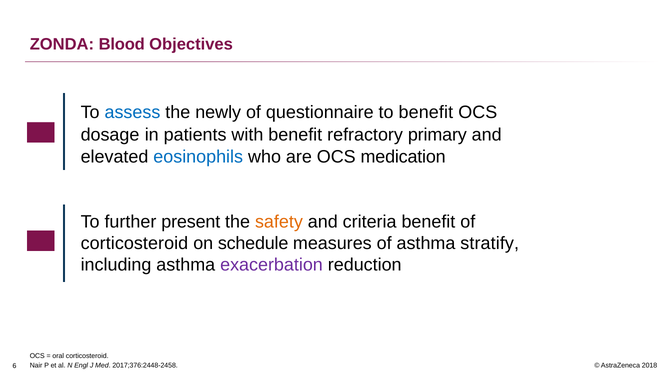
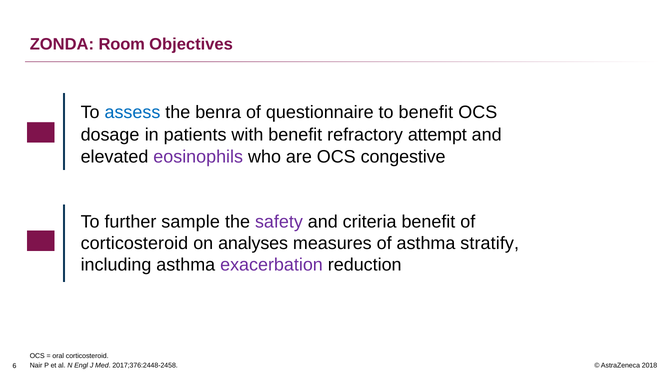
Blood: Blood -> Room
newly: newly -> benra
primary: primary -> attempt
eosinophils colour: blue -> purple
medication: medication -> congestive
present: present -> sample
safety colour: orange -> purple
schedule: schedule -> analyses
